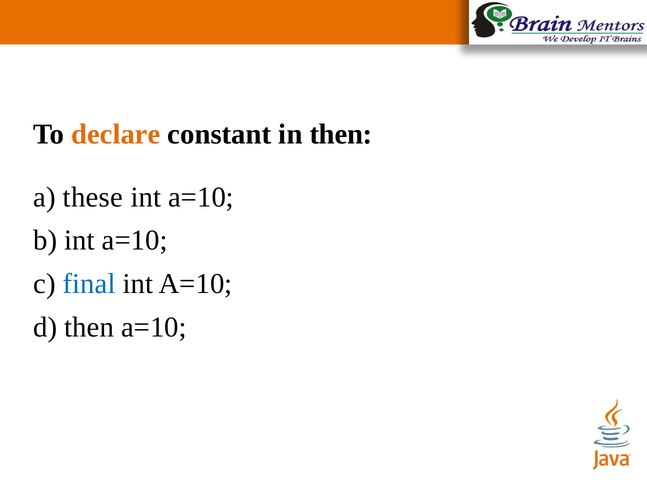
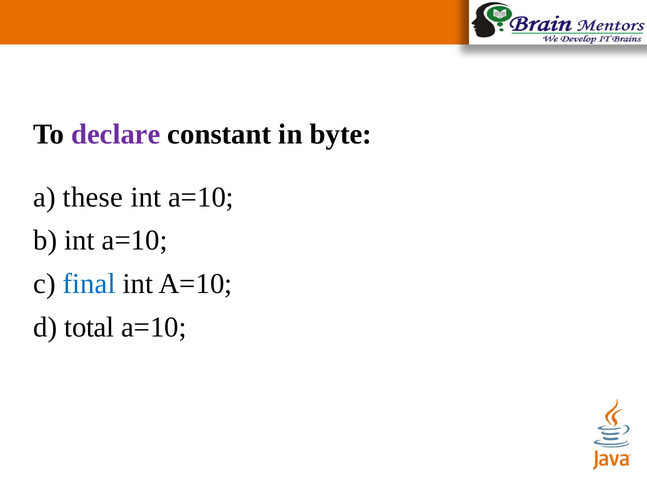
declare colour: orange -> purple
in then: then -> byte
d then: then -> total
